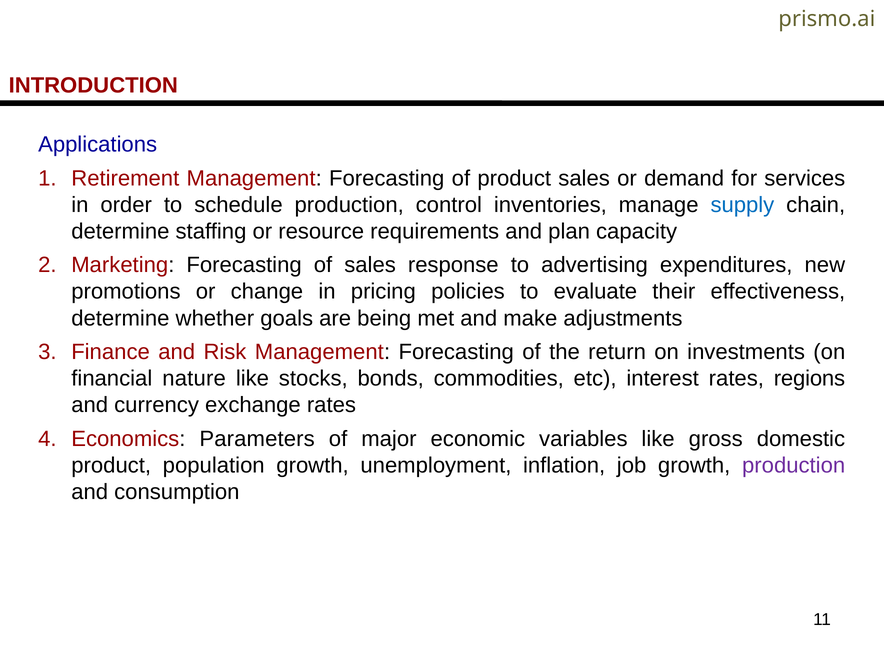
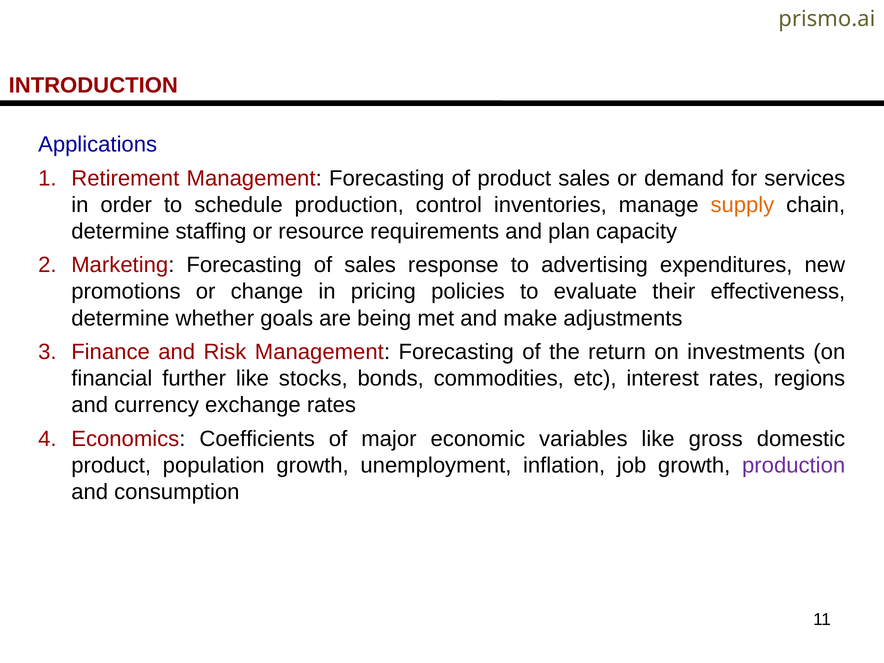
supply colour: blue -> orange
nature: nature -> further
Parameters: Parameters -> Coefficients
